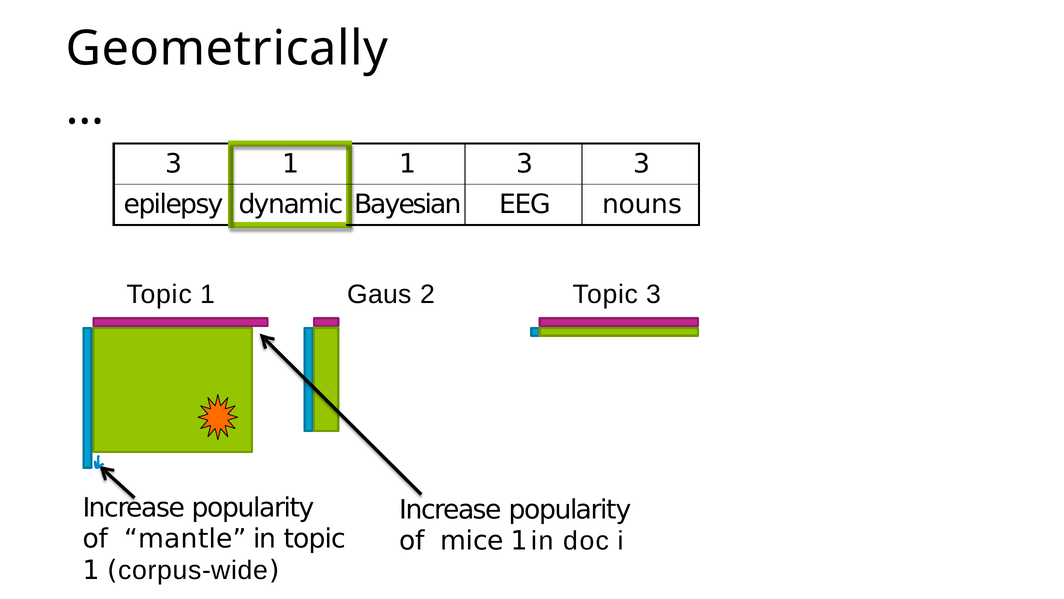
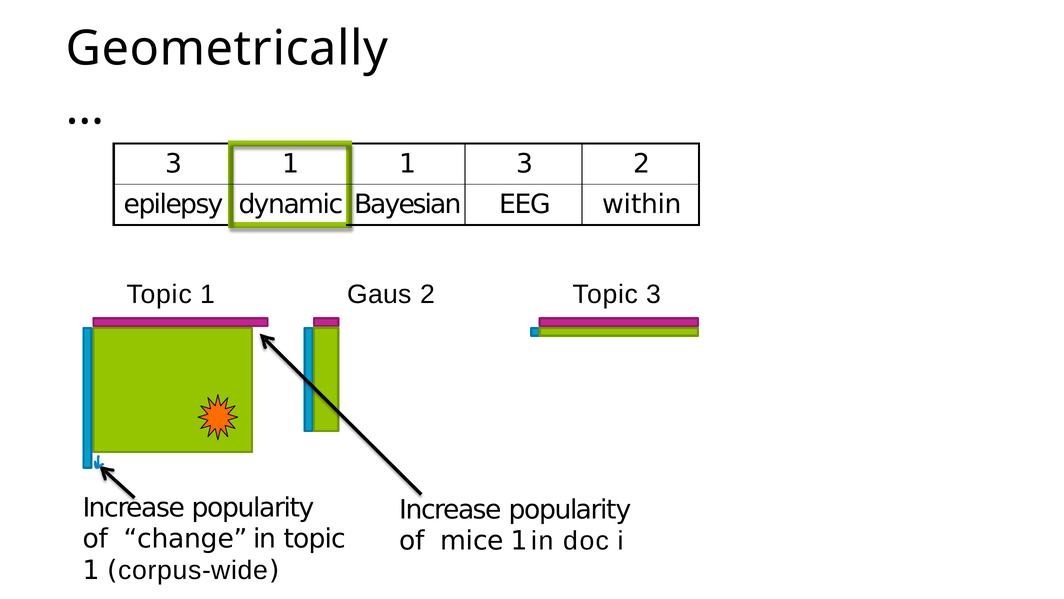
3 3: 3 -> 2
nouns: nouns -> within
mantle: mantle -> change
